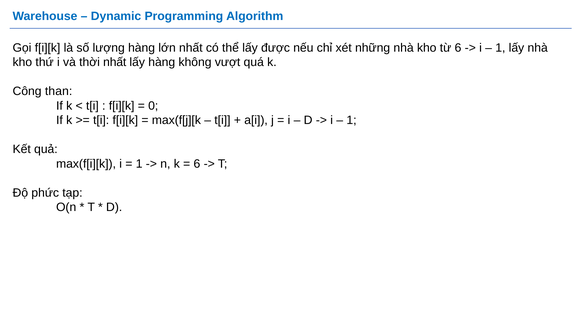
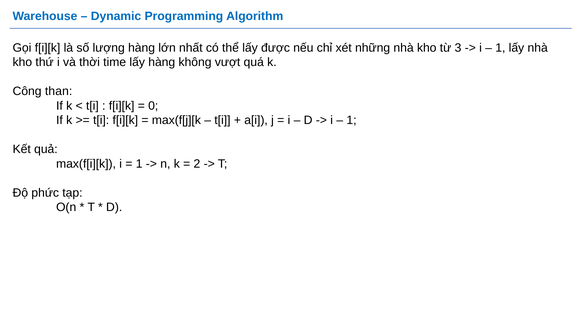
từ 6: 6 -> 3
thời nhất: nhất -> time
6 at (197, 164): 6 -> 2
